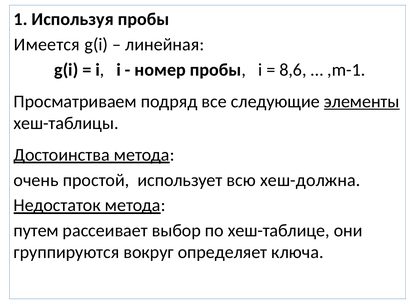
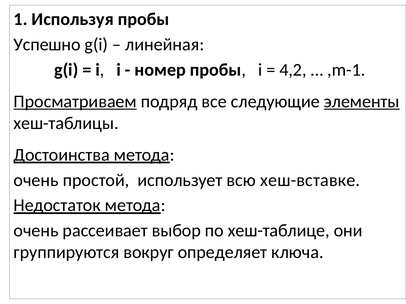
Имеется: Имеется -> Успешно
8,6: 8,6 -> 4,2
Просматриваем underline: none -> present
хеш-должна: хеш-должна -> хеш-вставке
путем at (36, 231): путем -> очень
